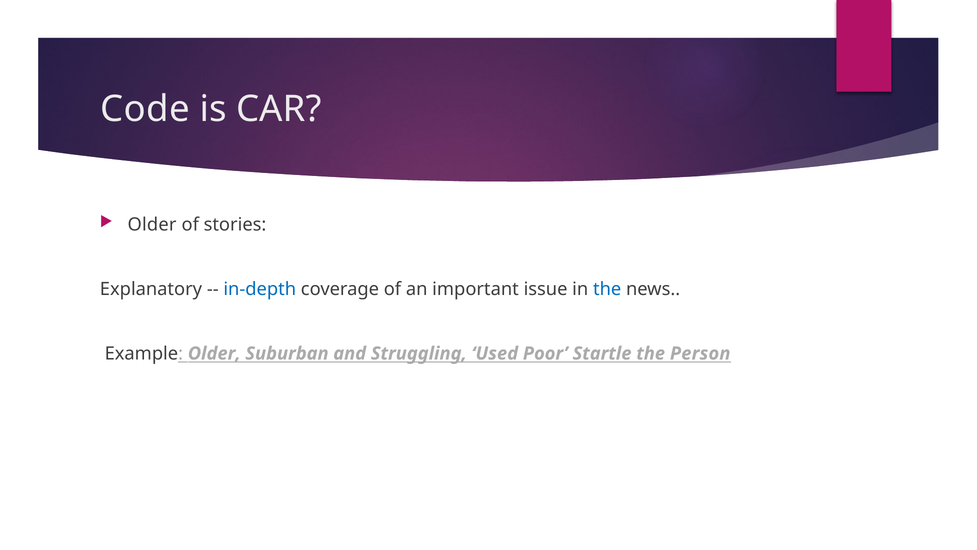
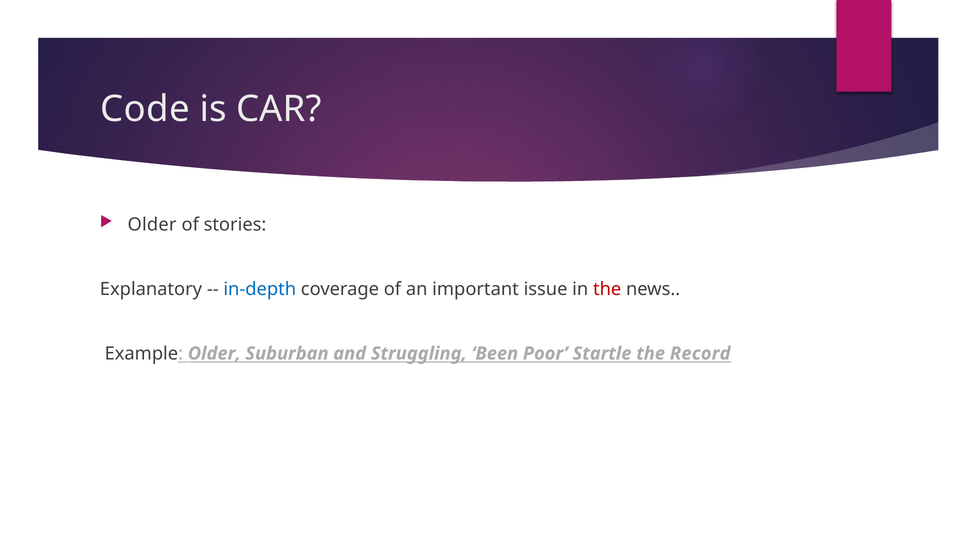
the at (607, 289) colour: blue -> red
Used: Used -> Been
Person: Person -> Record
